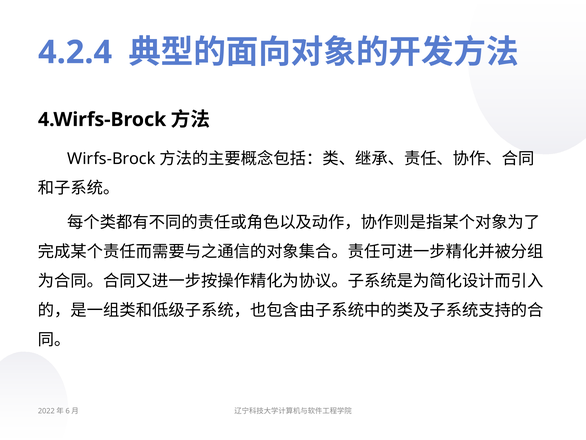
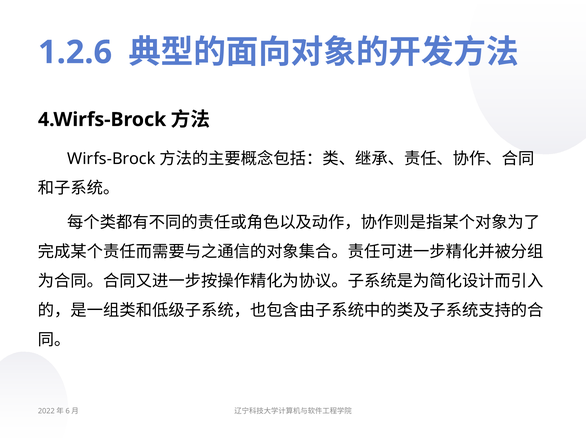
4.2.4: 4.2.4 -> 1.2.6
